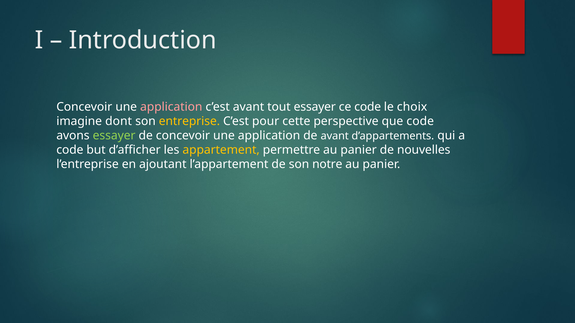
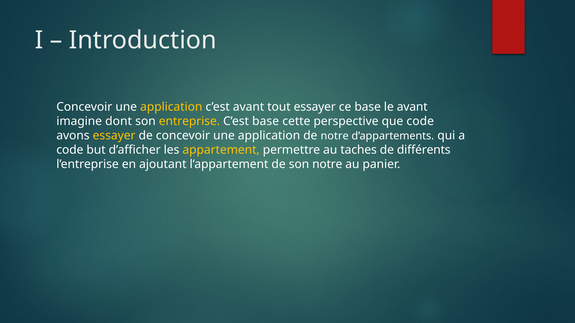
application at (171, 107) colour: pink -> yellow
ce code: code -> base
le choix: choix -> avant
C’est pour: pour -> base
essayer at (114, 136) colour: light green -> yellow
de avant: avant -> notre
permettre au panier: panier -> taches
nouvelles: nouvelles -> différents
